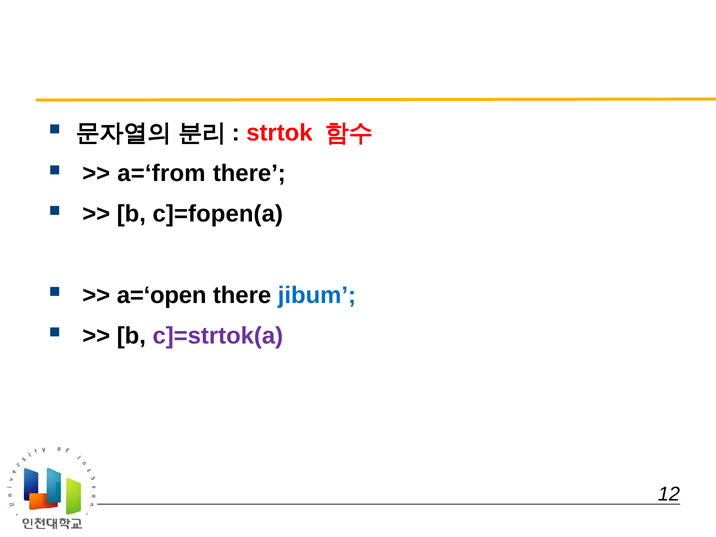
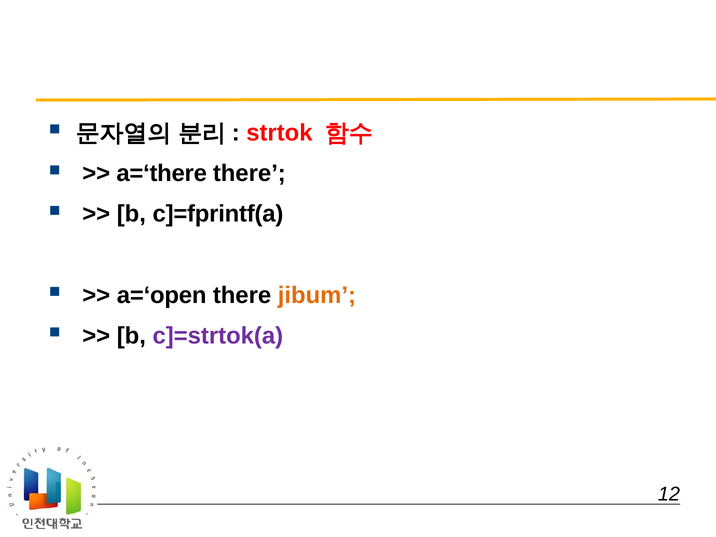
a=‘from: a=‘from -> a=‘there
c]=fopen(a: c]=fopen(a -> c]=fprintf(a
jibum colour: blue -> orange
